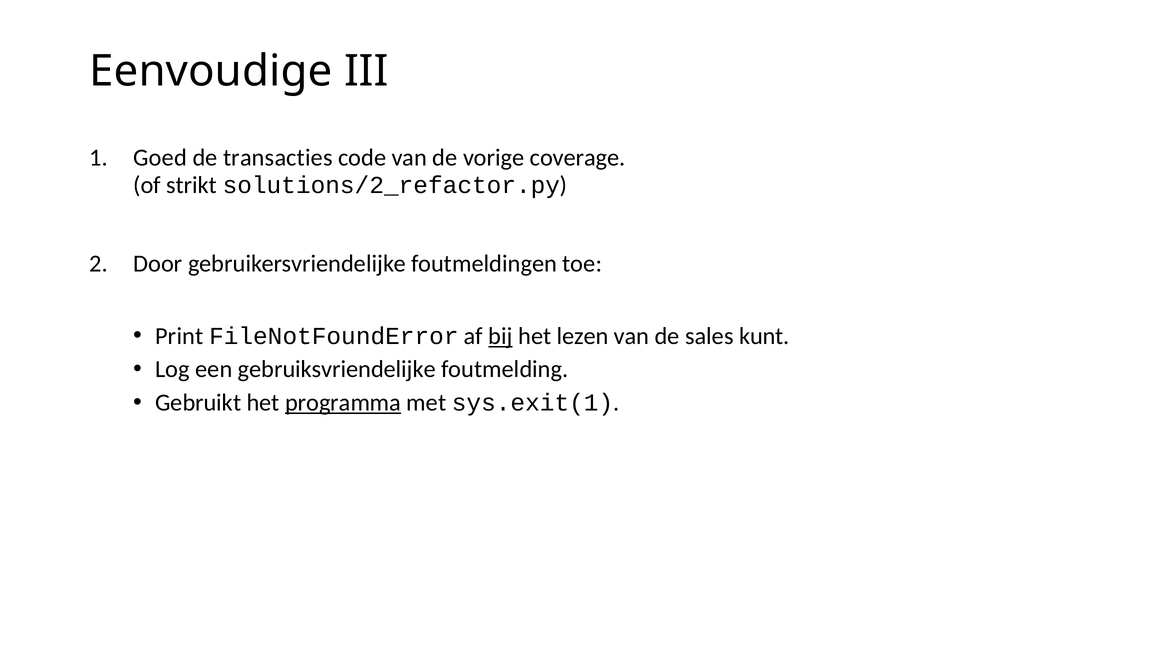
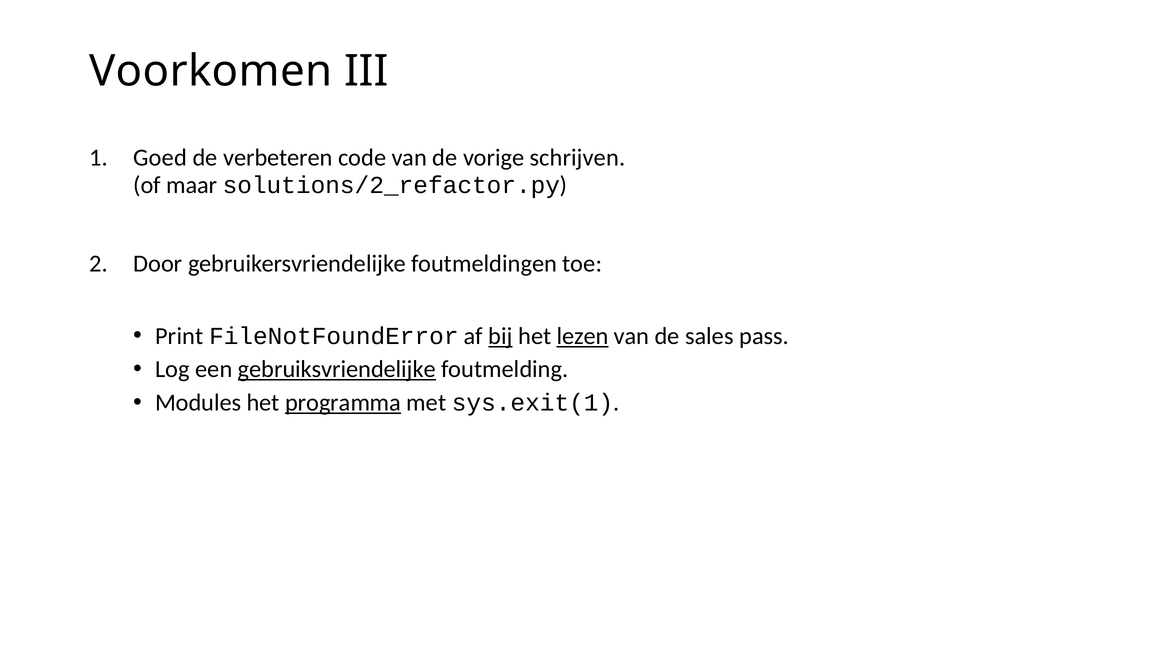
Eenvoudige: Eenvoudige -> Voorkomen
transacties: transacties -> verbeteren
coverage: coverage -> schrijven
strikt: strikt -> maar
lezen underline: none -> present
kunt: kunt -> pass
gebruiksvriendelijke underline: none -> present
Gebruikt: Gebruikt -> Modules
